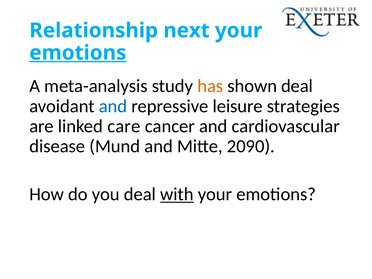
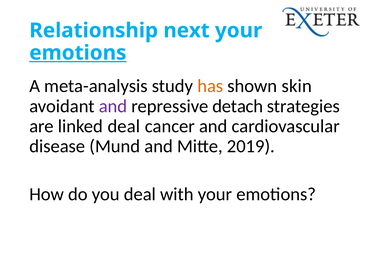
shown deal: deal -> skin
and at (113, 106) colour: blue -> purple
leisure: leisure -> detach
linked care: care -> deal
2090: 2090 -> 2019
with underline: present -> none
